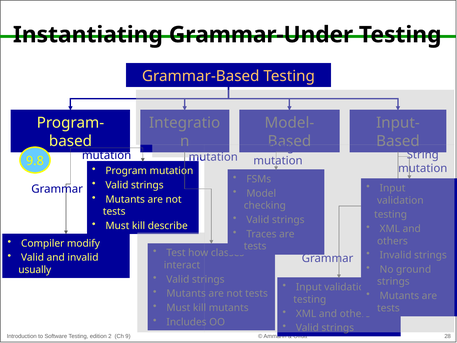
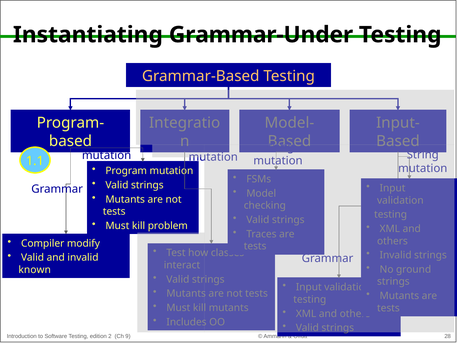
9.8: 9.8 -> 1.1
describe: describe -> problem
usually: usually -> known
